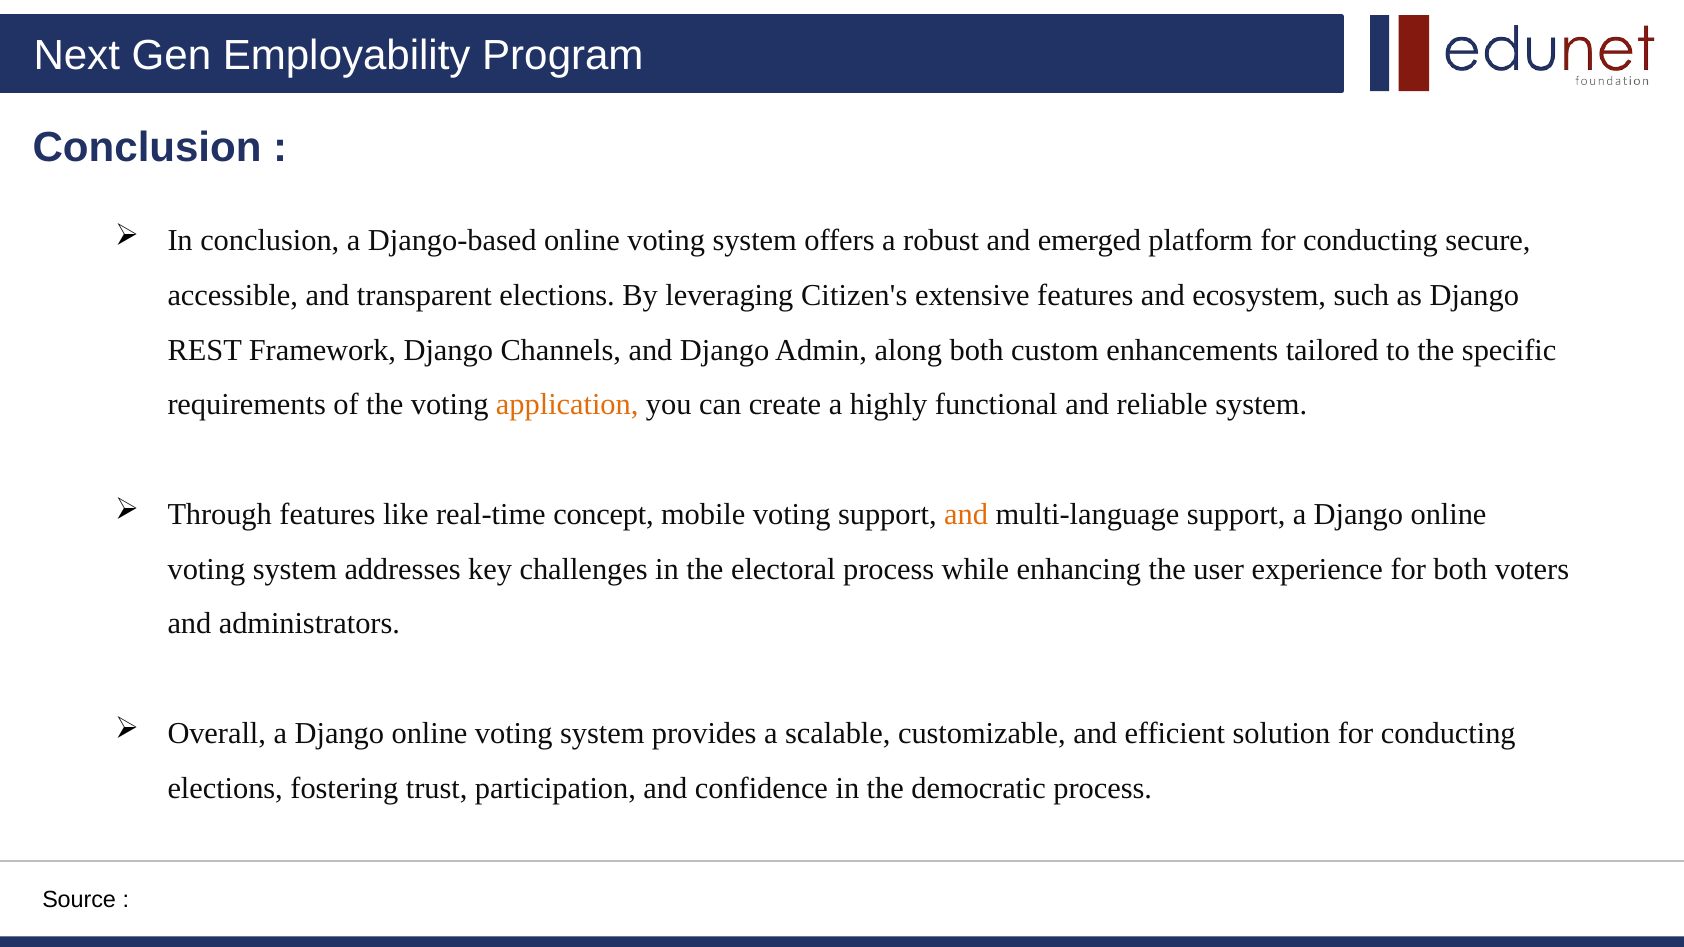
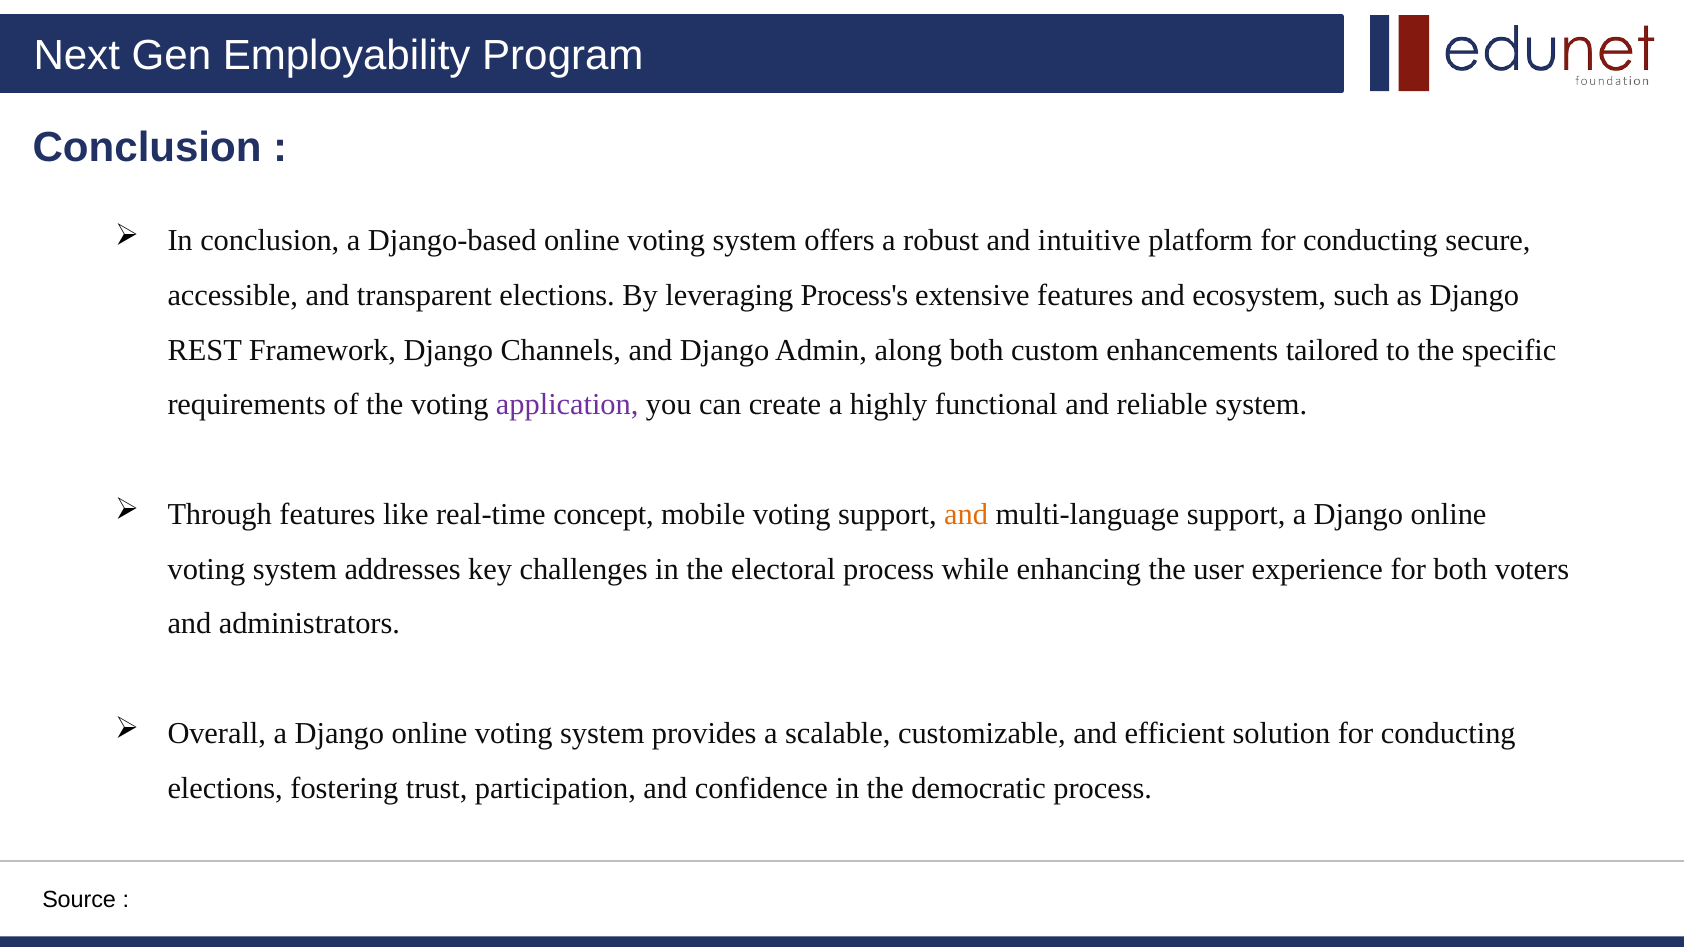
emerged: emerged -> intuitive
Citizen's: Citizen's -> Process's
application colour: orange -> purple
